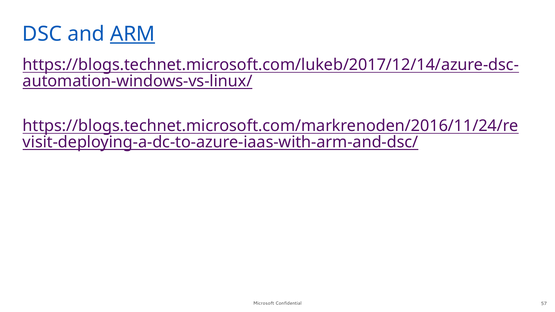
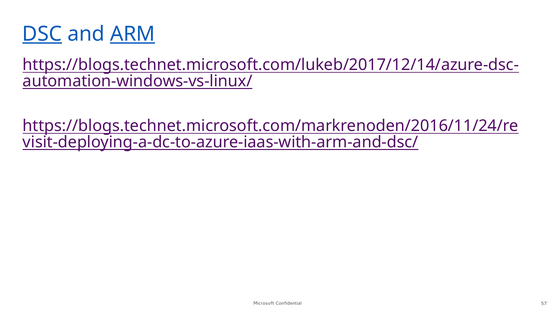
DSC underline: none -> present
